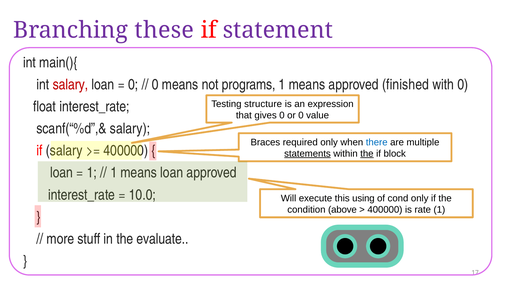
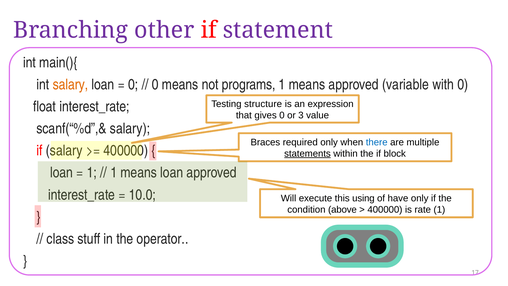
these: these -> other
salary at (70, 85) colour: red -> orange
finished: finished -> variable
or 0: 0 -> 3
the at (367, 154) underline: present -> none
cond: cond -> have
more: more -> class
evaluate: evaluate -> operator
